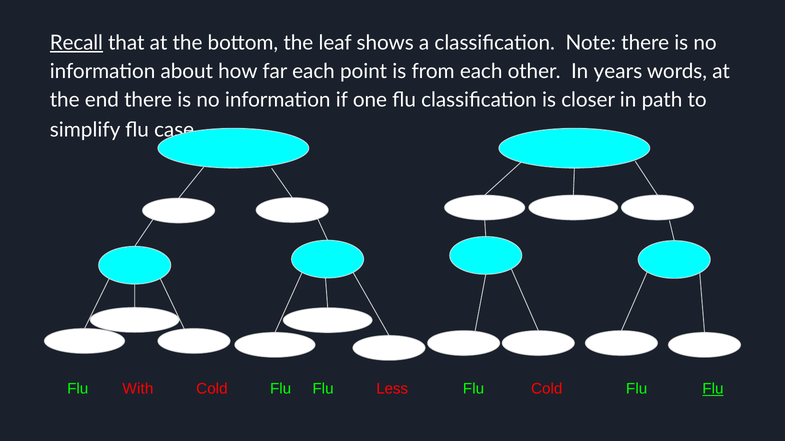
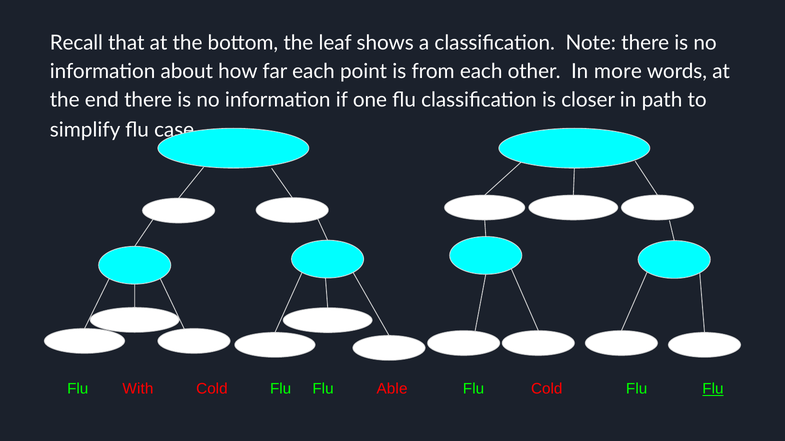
Recall underline: present -> none
years: years -> more
Less: Less -> Able
